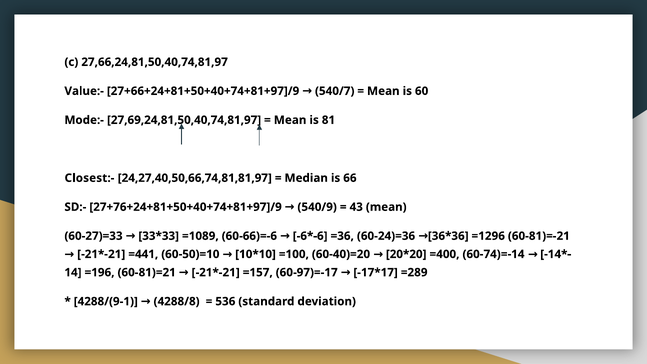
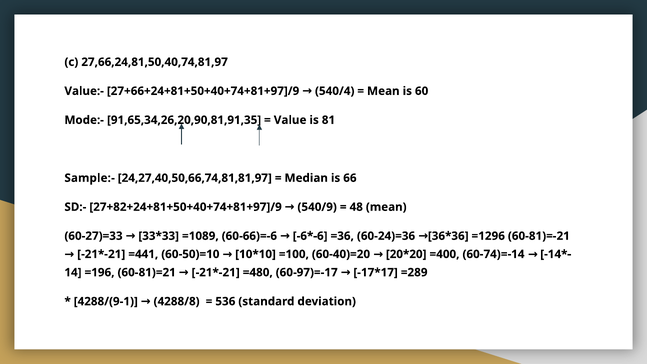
540/7: 540/7 -> 540/4
27,69,24,81,50,40,74,81,97: 27,69,24,81,50,40,74,81,97 -> 91,65,34,26,20,90,81,91,35
Mean at (290, 120): Mean -> Value
Closest:-: Closest:- -> Sample:-
27+76+24+81+50+40+74+81+97]/9: 27+76+24+81+50+40+74+81+97]/9 -> 27+82+24+81+50+40+74+81+97]/9
43: 43 -> 48
=157: =157 -> =480
